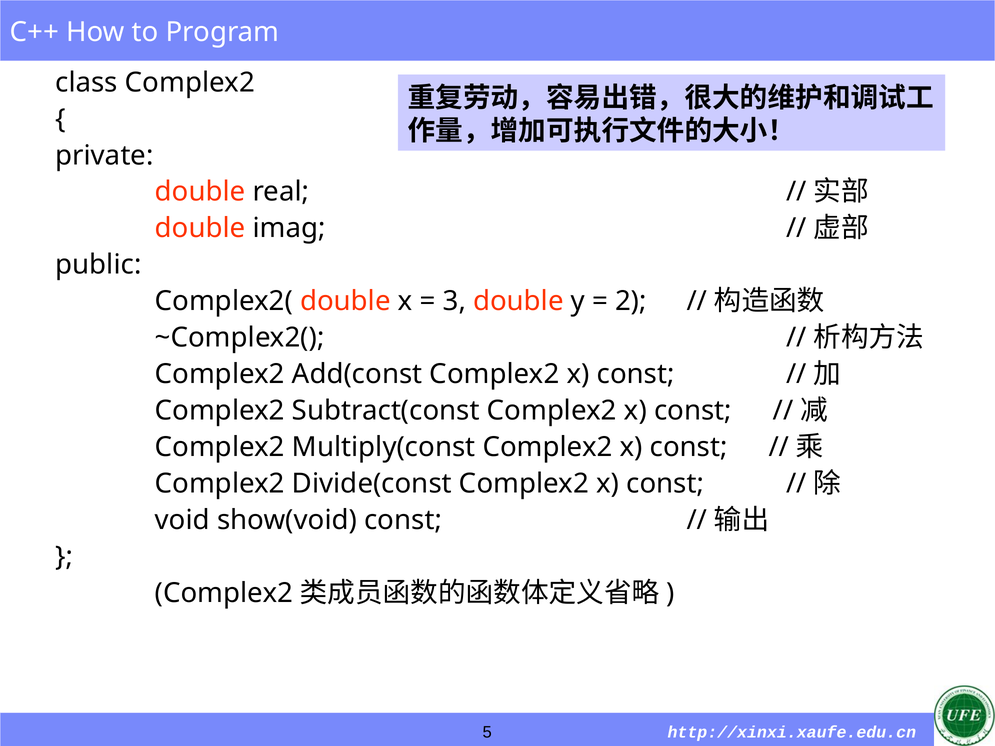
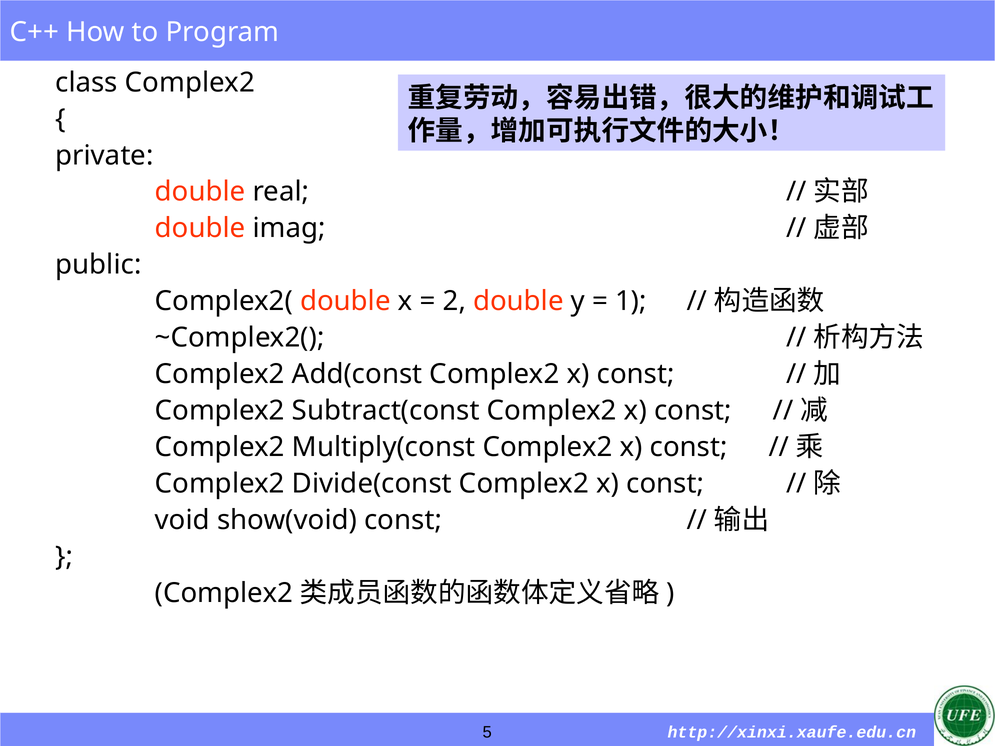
3: 3 -> 2
2: 2 -> 1
